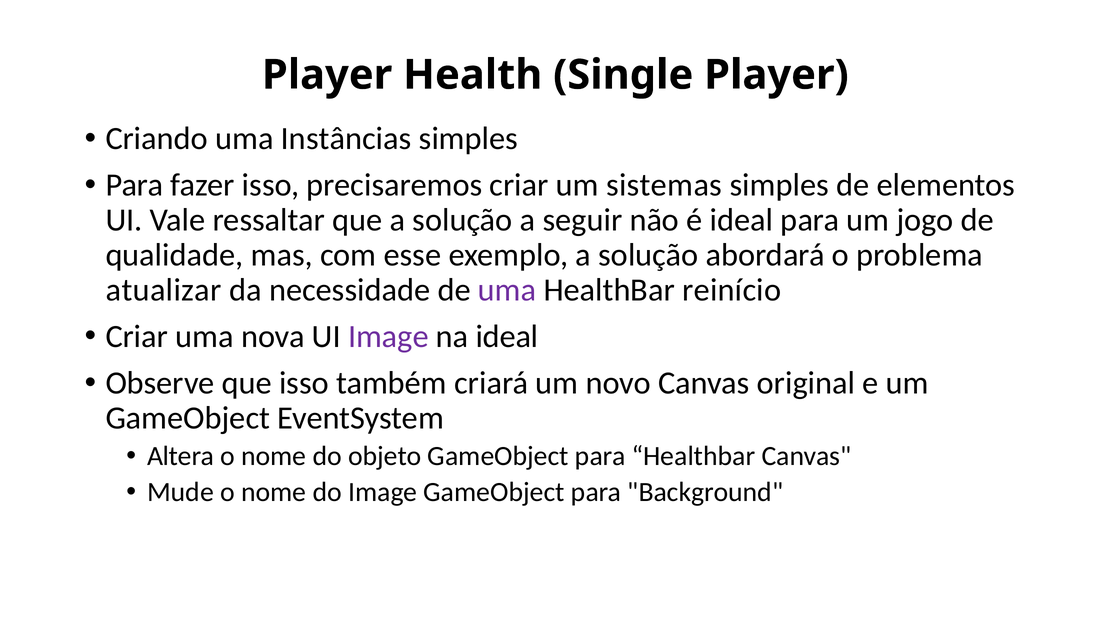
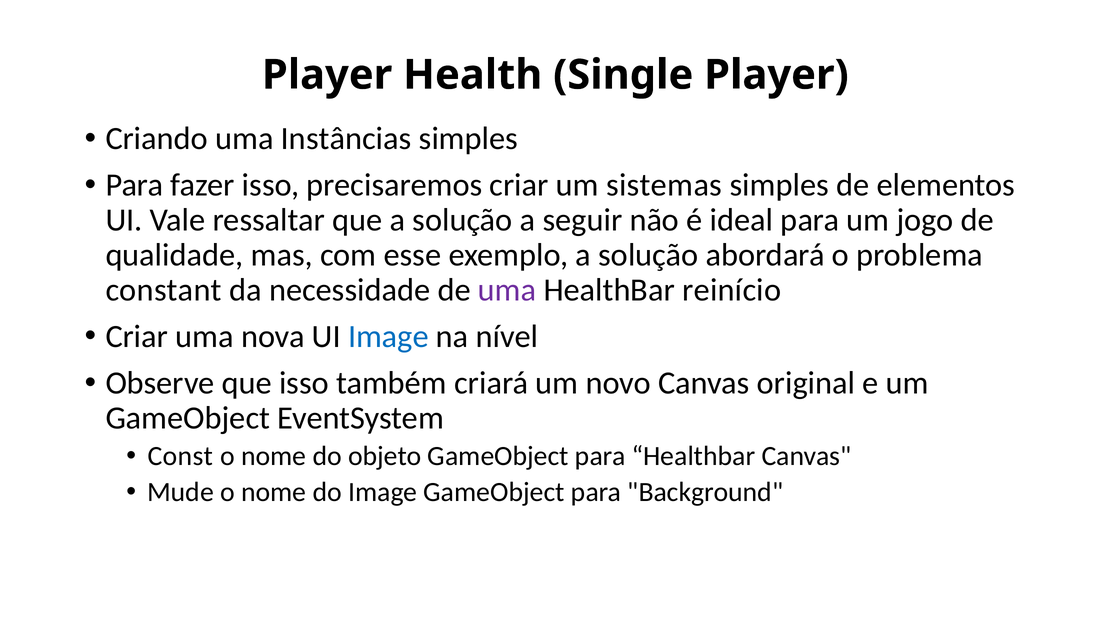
atualizar: atualizar -> constant
Image at (388, 337) colour: purple -> blue
na ideal: ideal -> nível
Altera: Altera -> Const
